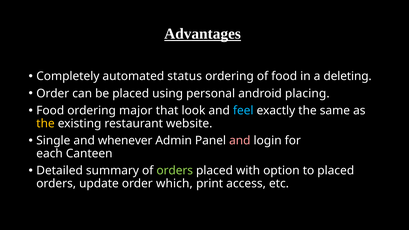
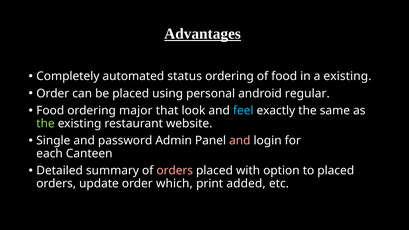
a deleting: deleting -> existing
placing: placing -> regular
the at (45, 123) colour: yellow -> light green
whenever: whenever -> password
orders at (175, 171) colour: light green -> pink
access: access -> added
